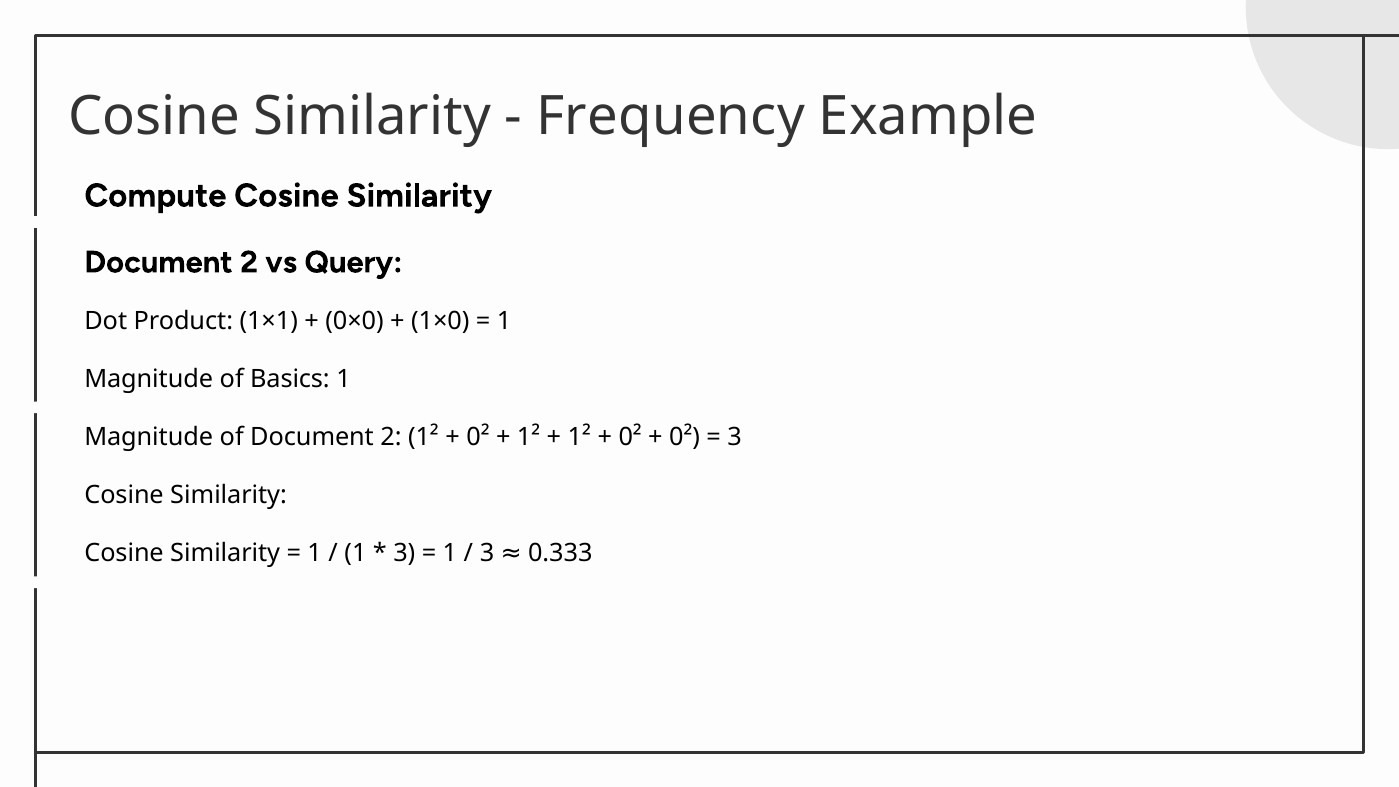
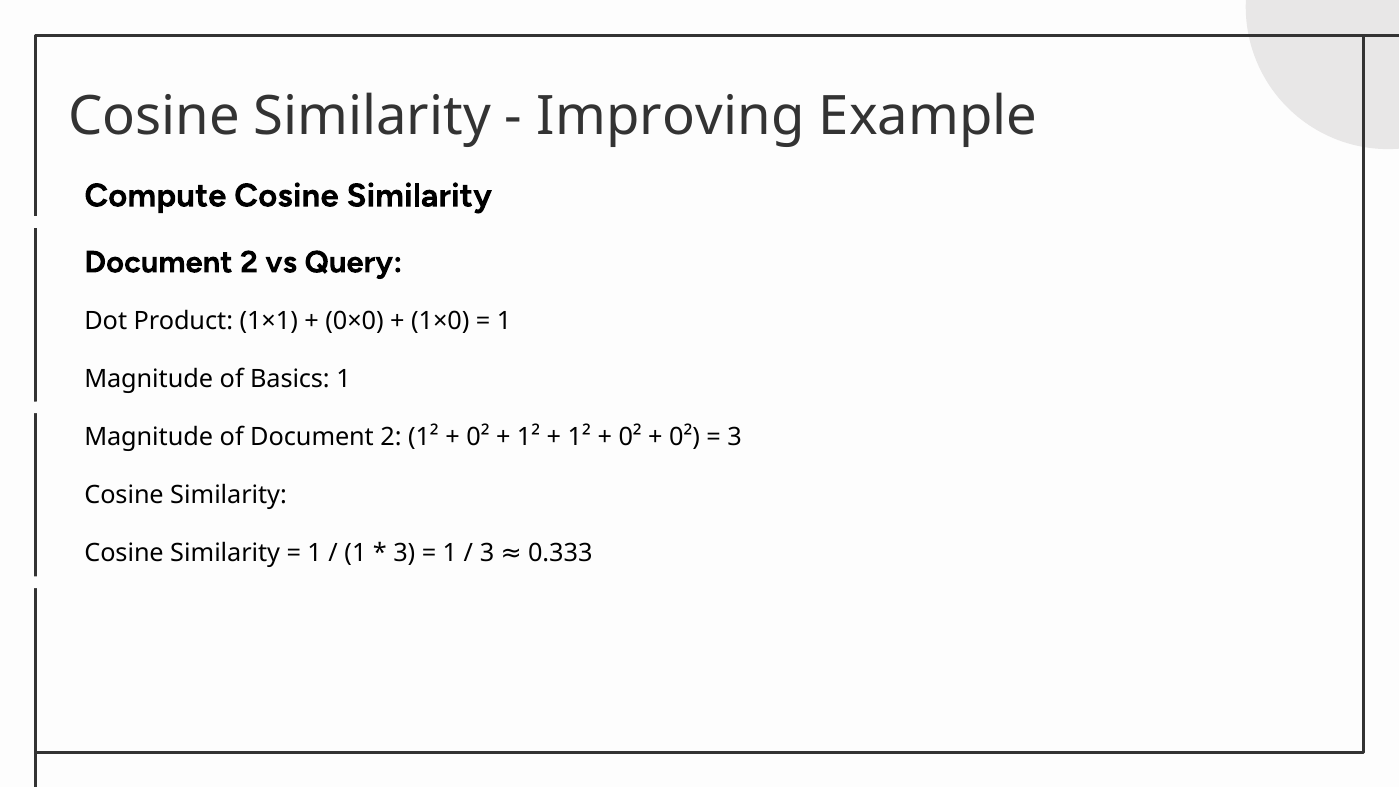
Frequency: Frequency -> Improving
